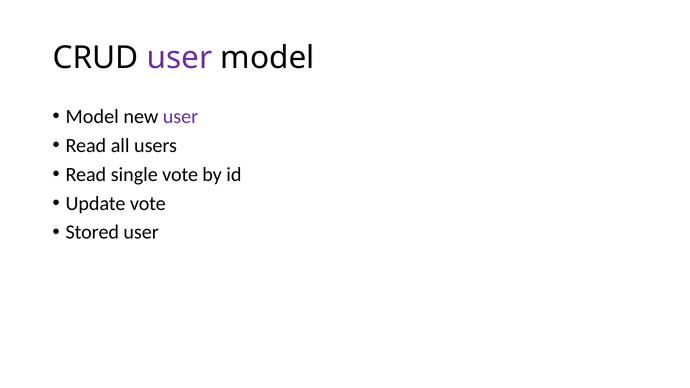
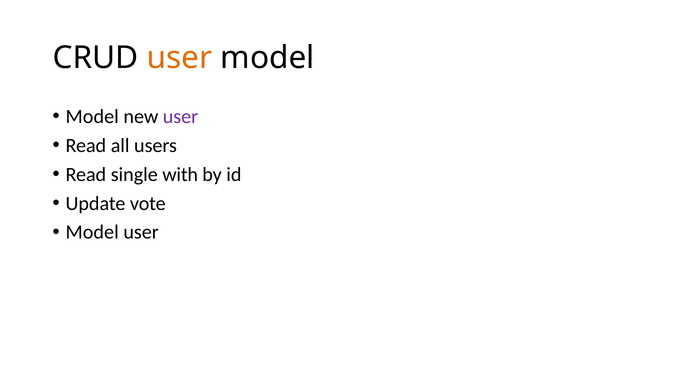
user at (179, 58) colour: purple -> orange
single vote: vote -> with
Stored at (92, 232): Stored -> Model
